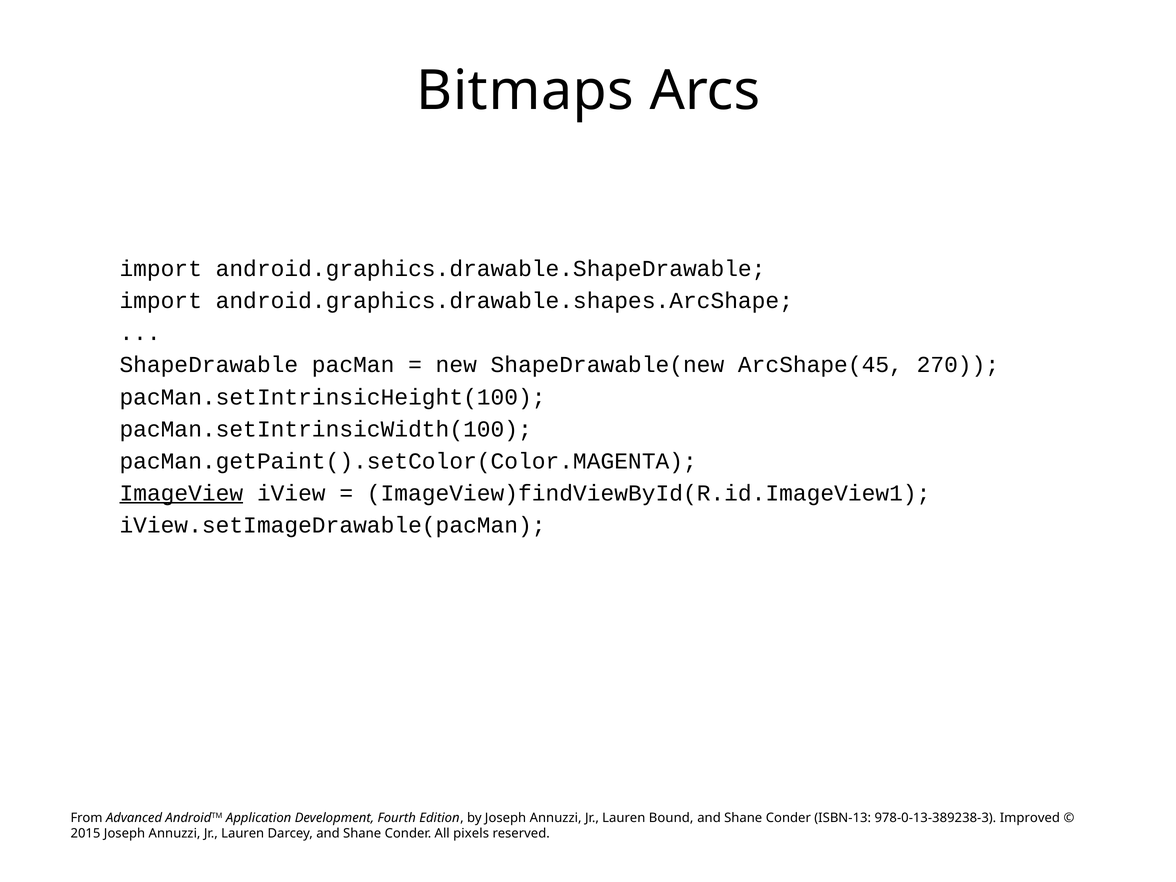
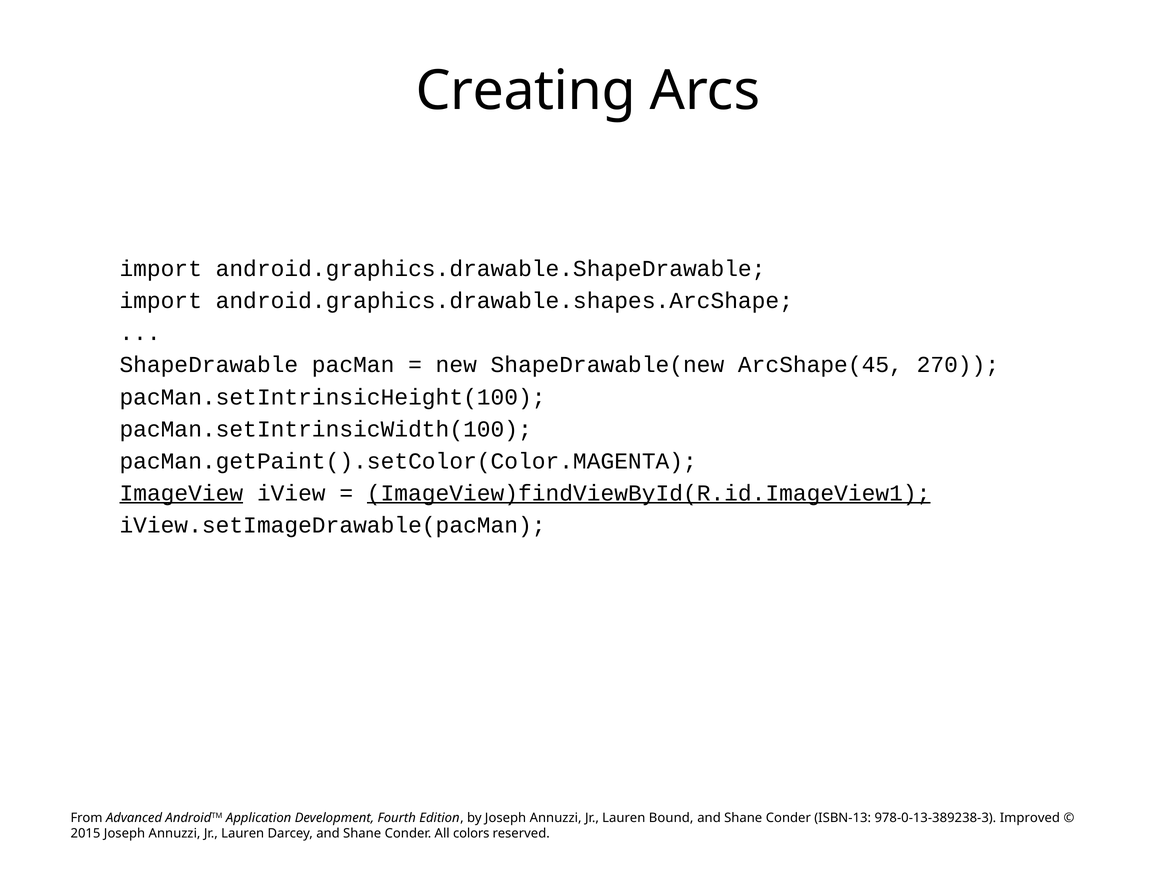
Bitmaps: Bitmaps -> Creating
ImageView)findViewById(R.id.ImageView1 underline: none -> present
pixels: pixels -> colors
